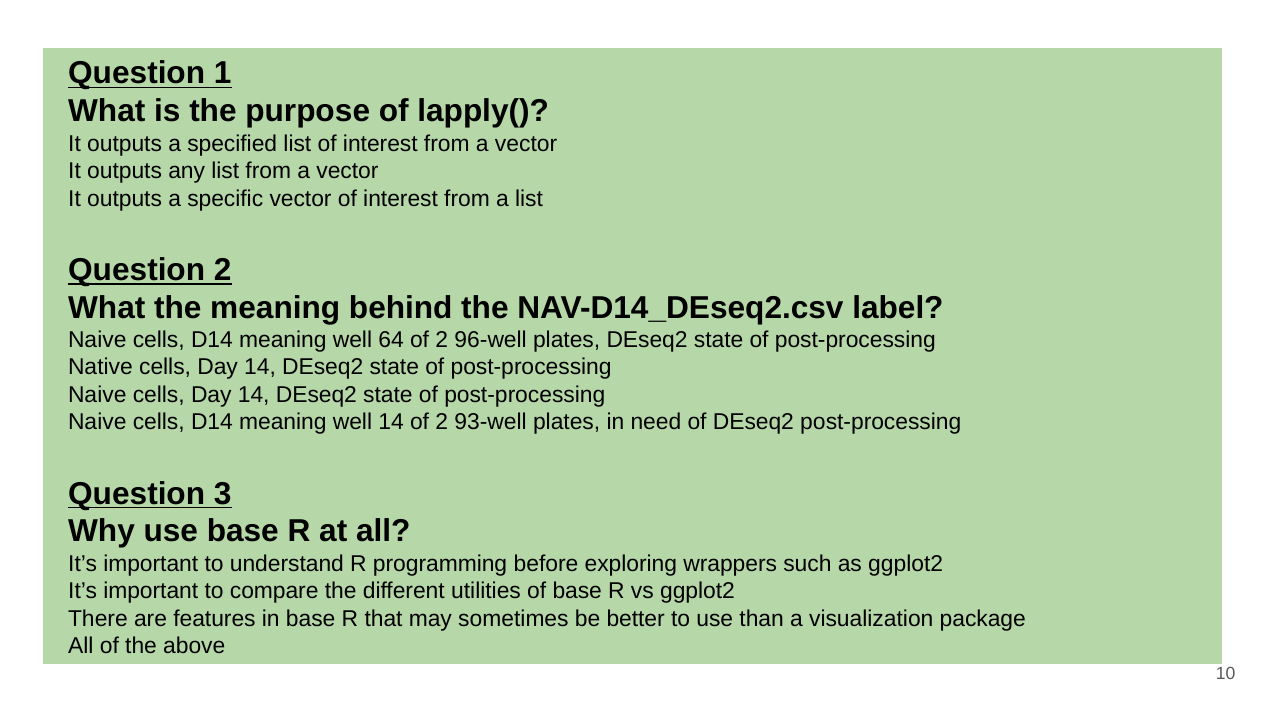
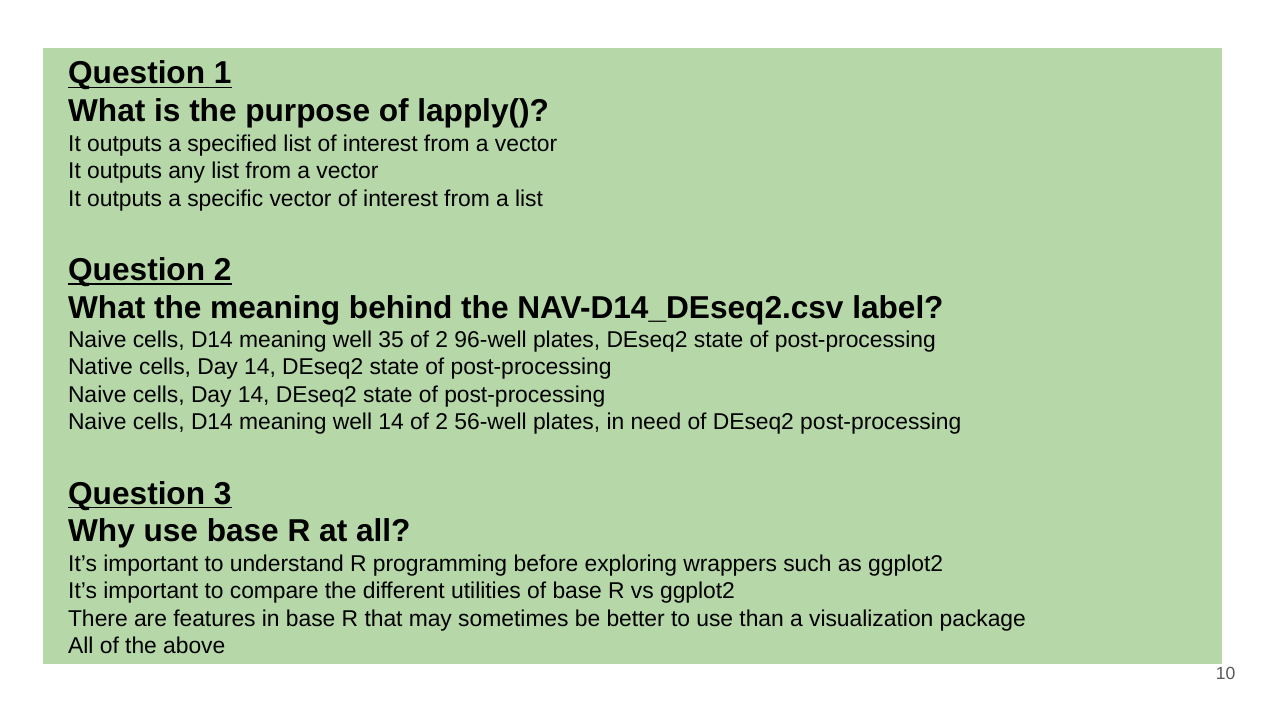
64: 64 -> 35
93-well: 93-well -> 56-well
